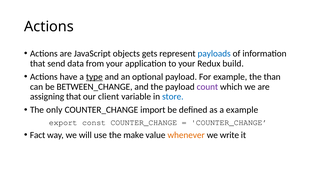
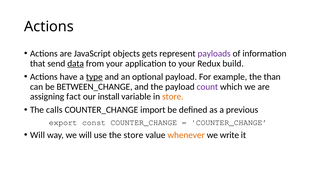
payloads colour: blue -> purple
data underline: none -> present
assigning that: that -> fact
client: client -> install
store at (173, 97) colour: blue -> orange
only: only -> calls
a example: example -> previous
Fact at (38, 135): Fact -> Will
the make: make -> store
